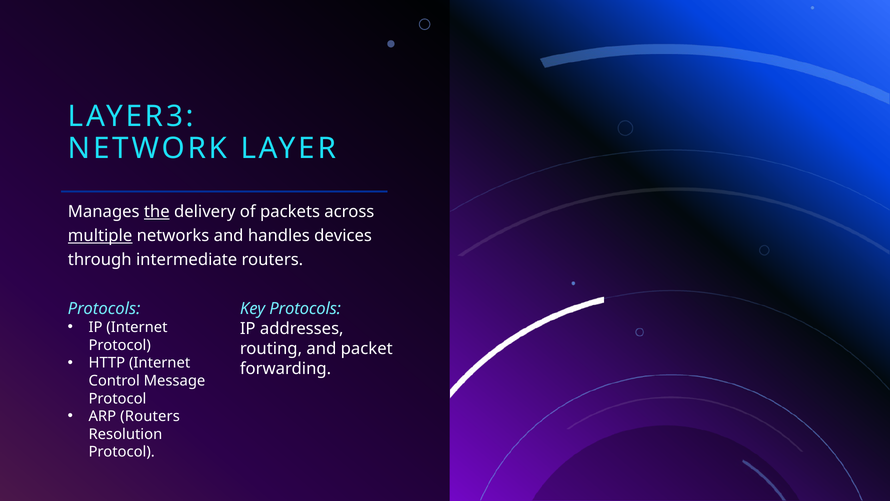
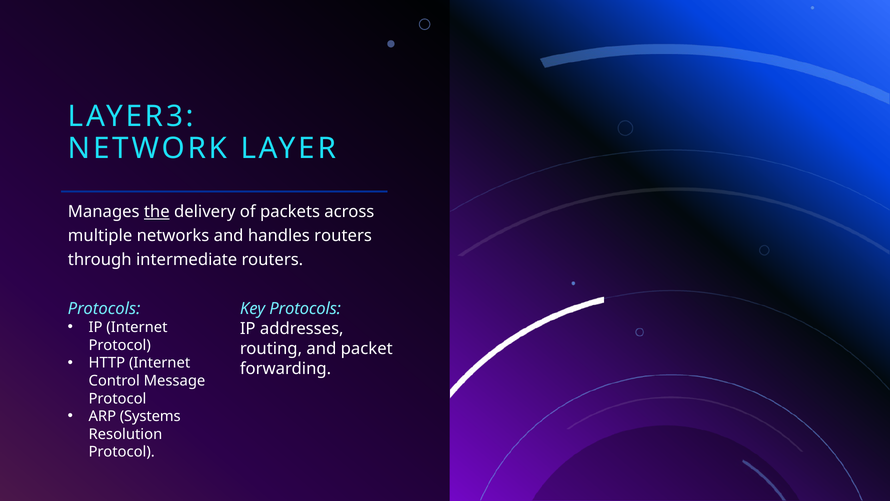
multiple underline: present -> none
handles devices: devices -> routers
ARP Routers: Routers -> Systems
